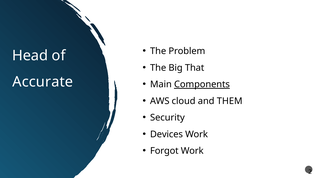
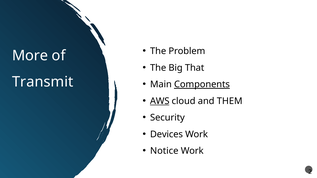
Head: Head -> More
Accurate: Accurate -> Transmit
AWS underline: none -> present
Forgot: Forgot -> Notice
